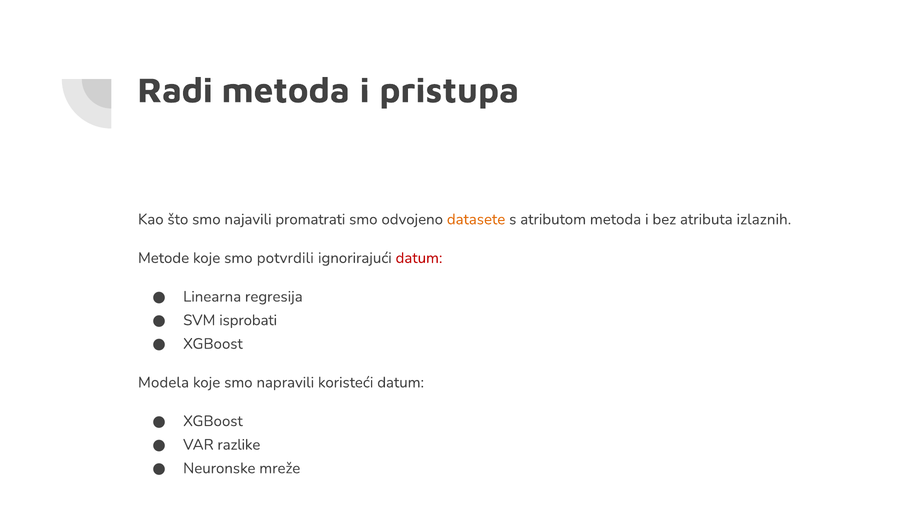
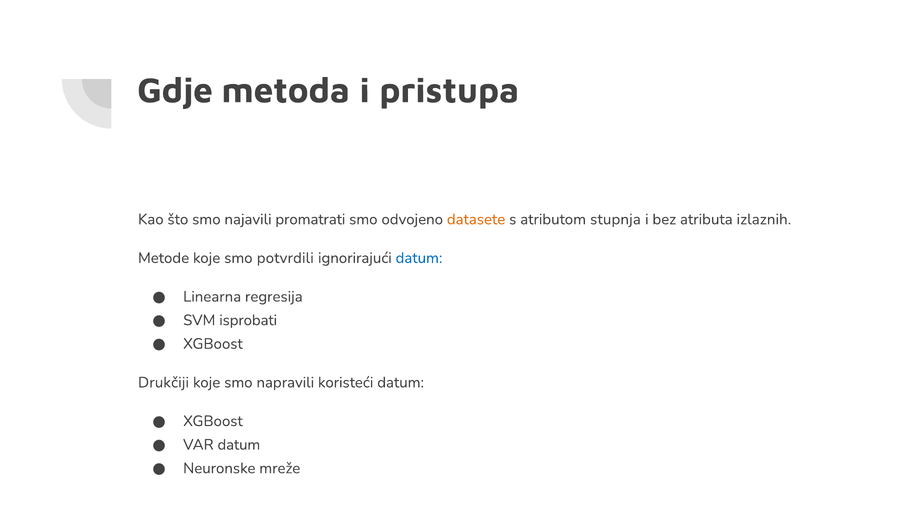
Radi: Radi -> Gdje
atributom metoda: metoda -> stupnja
datum at (419, 258) colour: red -> blue
Modela: Modela -> Drukčiji
VAR razlike: razlike -> datum
